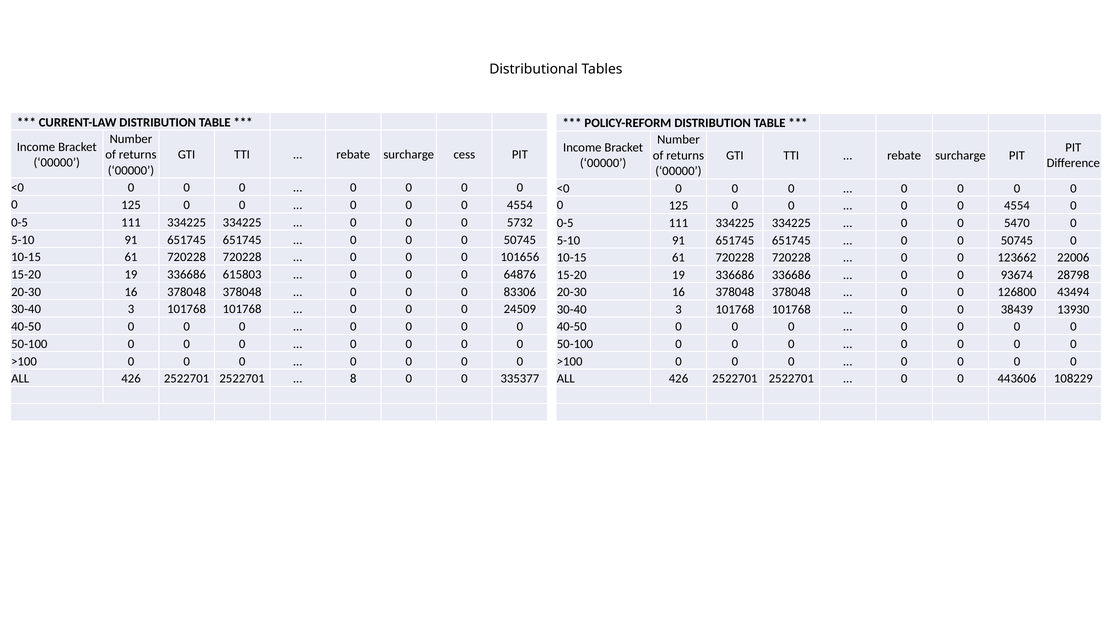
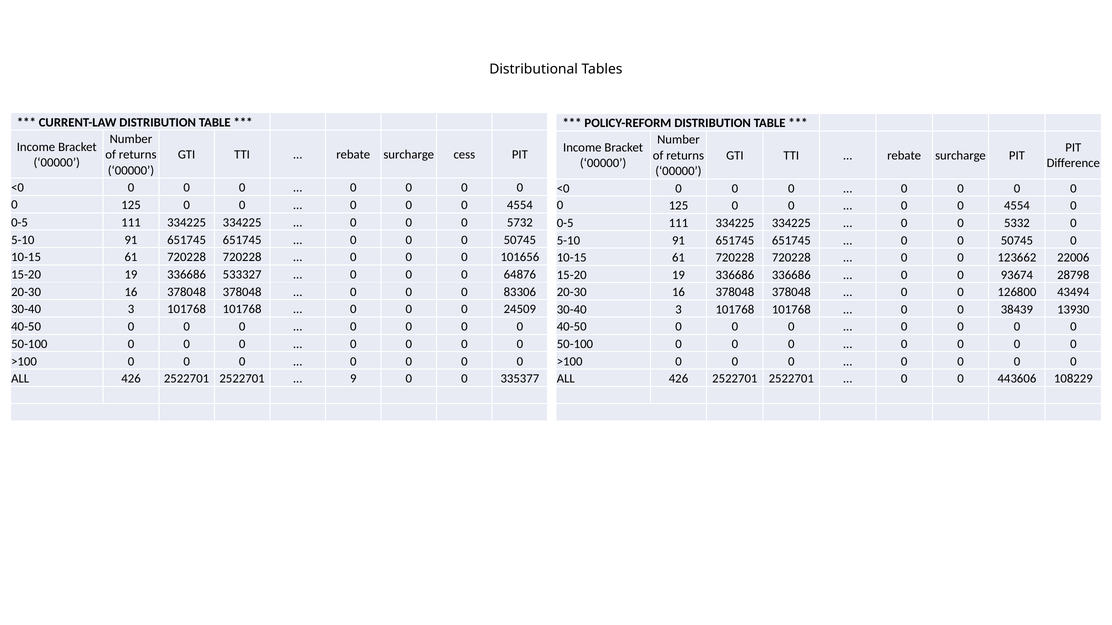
5470: 5470 -> 5332
615803: 615803 -> 533327
8: 8 -> 9
